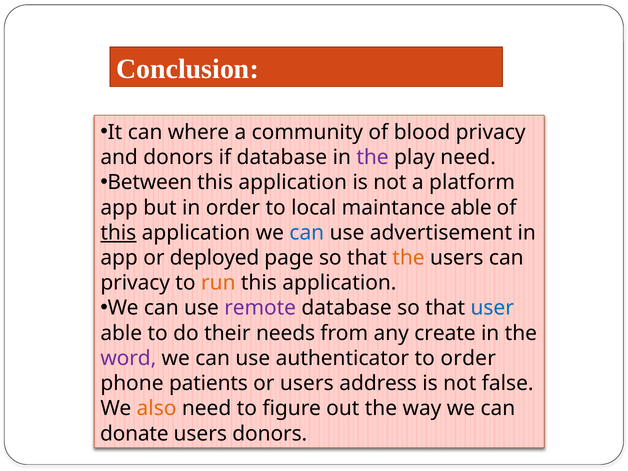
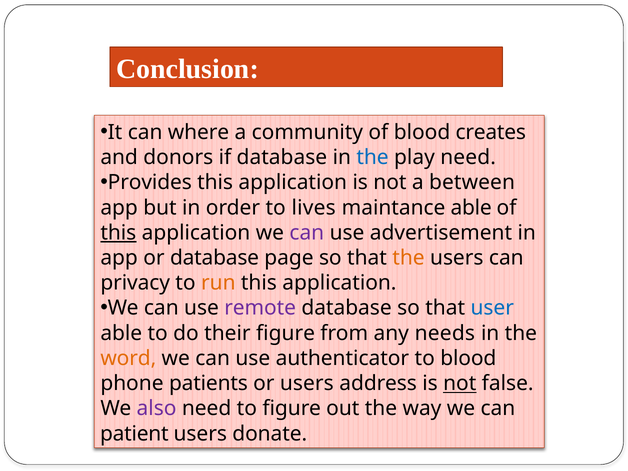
blood privacy: privacy -> creates
the at (373, 157) colour: purple -> blue
Between: Between -> Provides
platform: platform -> between
local: local -> lives
can at (307, 233) colour: blue -> purple
or deployed: deployed -> database
their needs: needs -> figure
create: create -> needs
word colour: purple -> orange
to order: order -> blood
not at (460, 383) underline: none -> present
also colour: orange -> purple
donate: donate -> patient
users donors: donors -> donate
